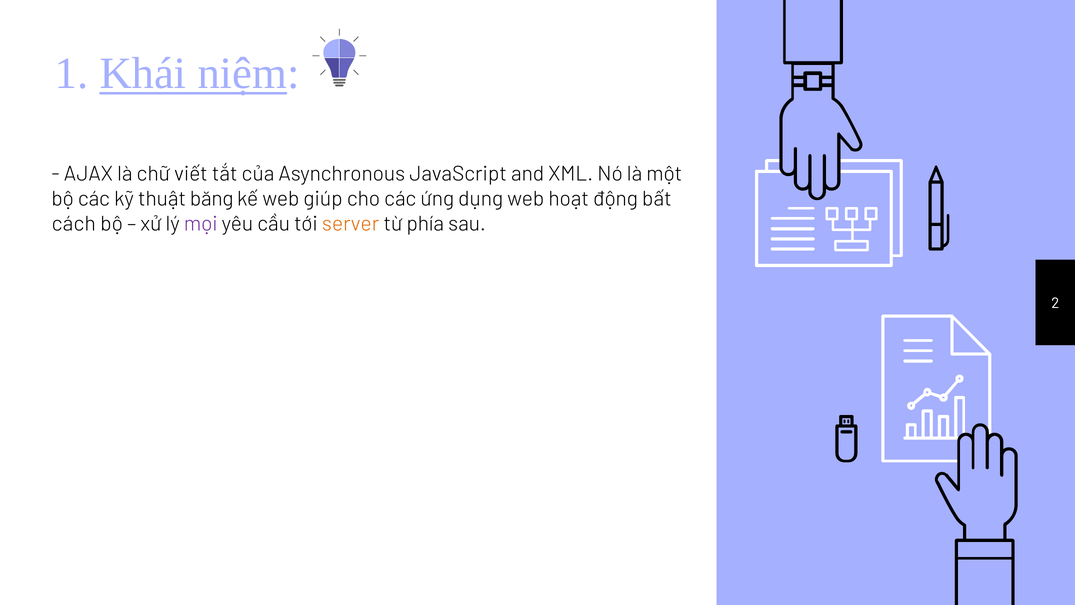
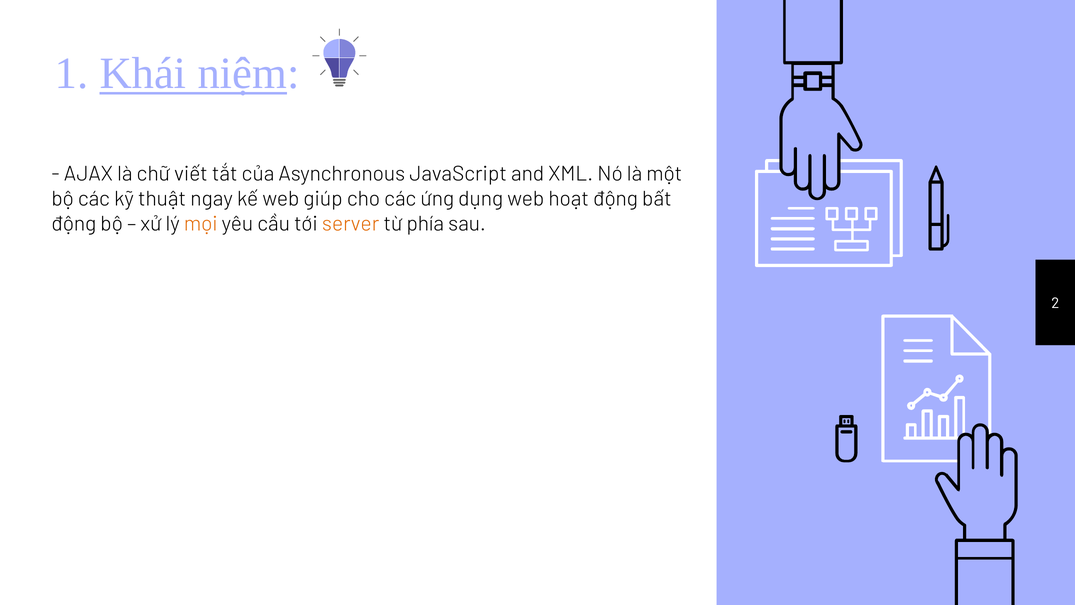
băng: băng -> ngay
cách at (74, 224): cách -> động
mọi colour: purple -> orange
